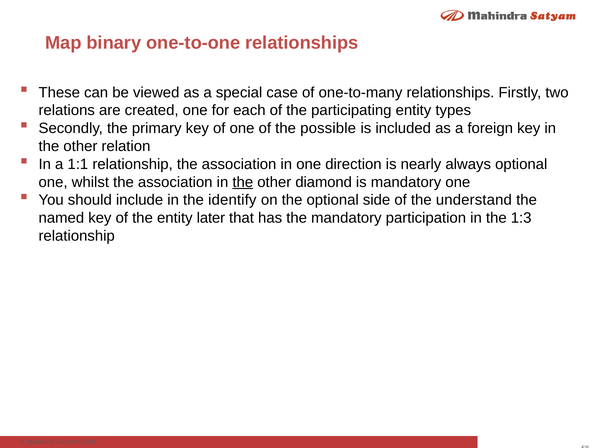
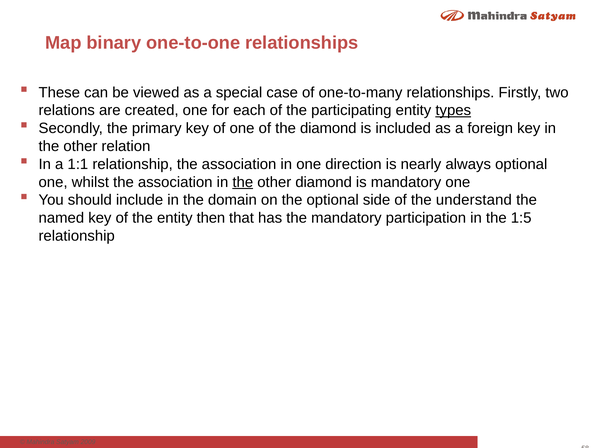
types underline: none -> present
the possible: possible -> diamond
identify: identify -> domain
later: later -> then
1:3: 1:3 -> 1:5
